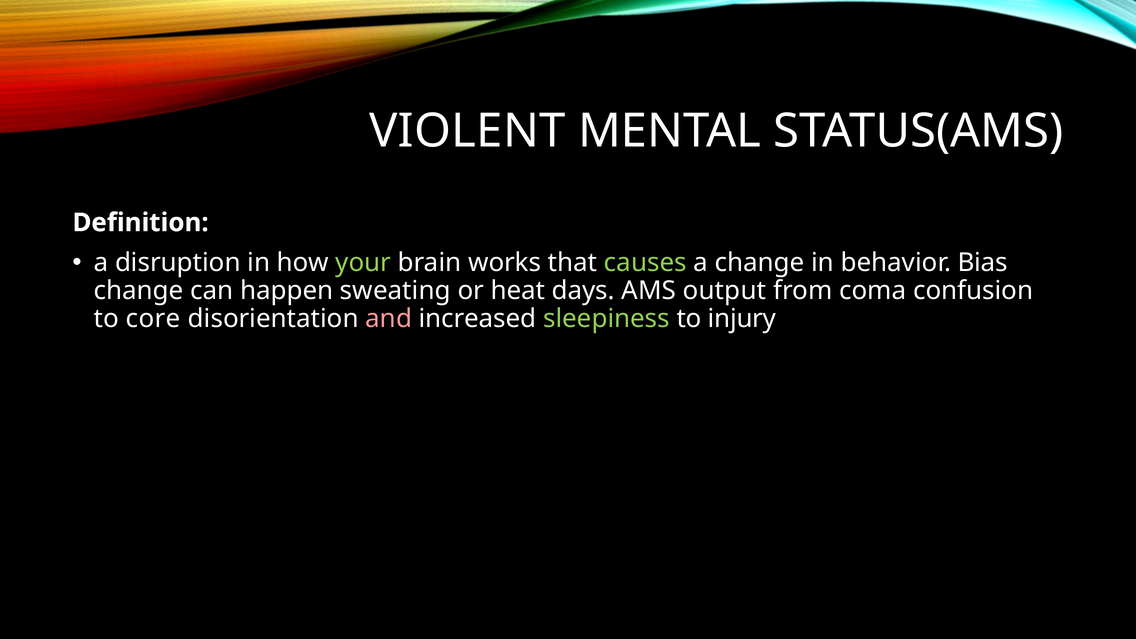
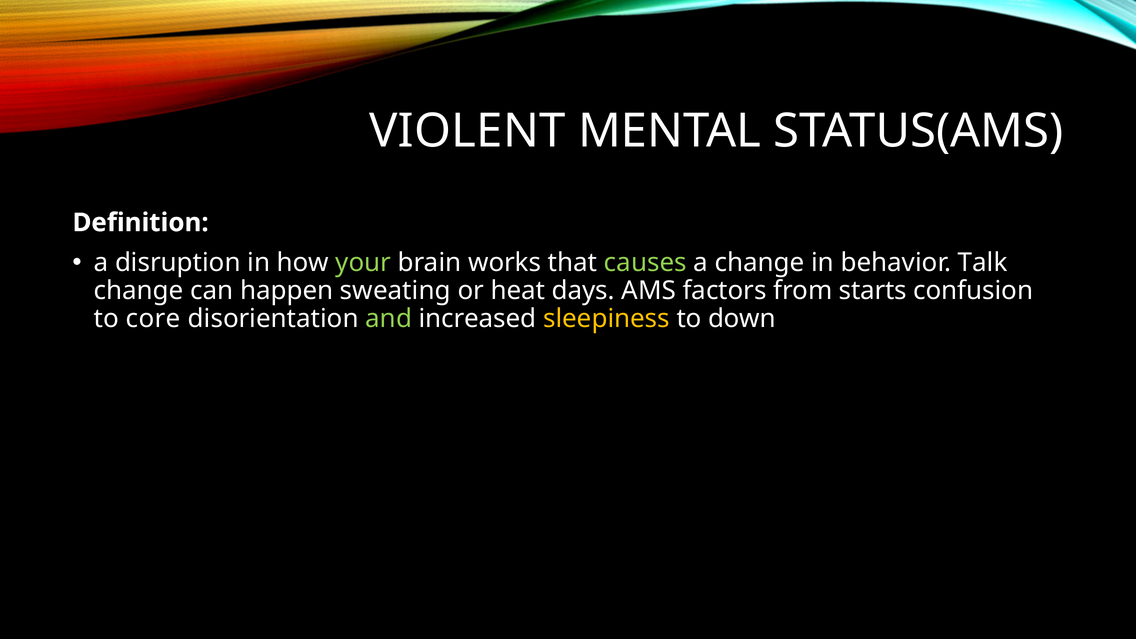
Bias: Bias -> Talk
output: output -> factors
coma: coma -> starts
and colour: pink -> light green
sleepiness colour: light green -> yellow
injury: injury -> down
